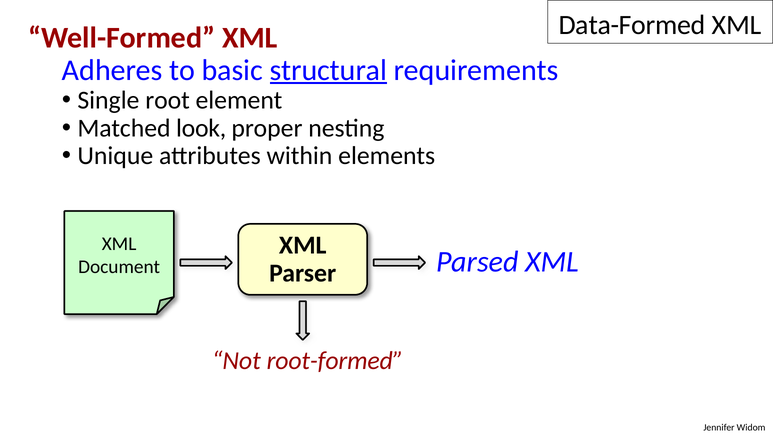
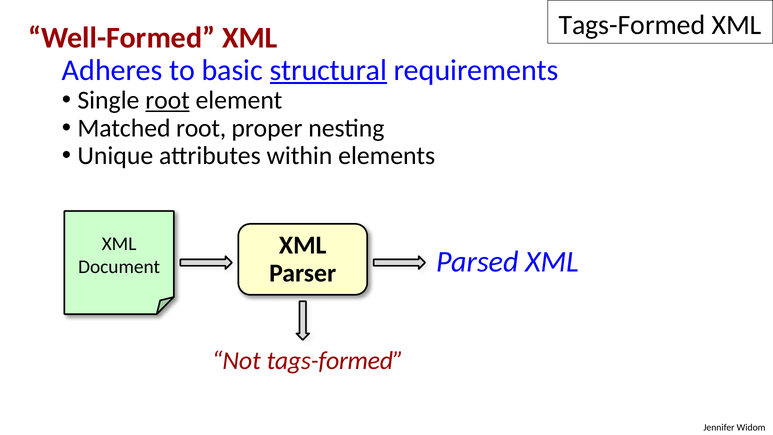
Data-Formed at (632, 25): Data-Formed -> Tags-Formed
root at (168, 100) underline: none -> present
Matched look: look -> root
Not root-formed: root-formed -> tags-formed
